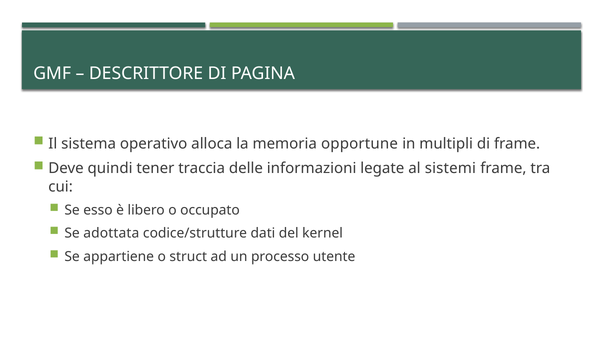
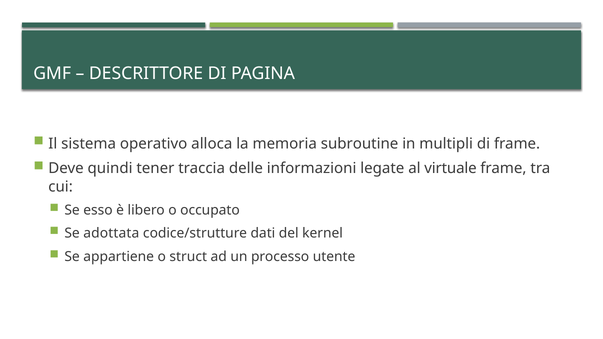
opportune: opportune -> subroutine
sistemi: sistemi -> virtuale
